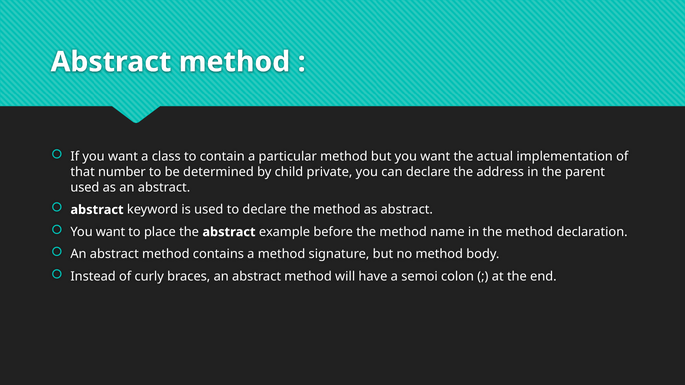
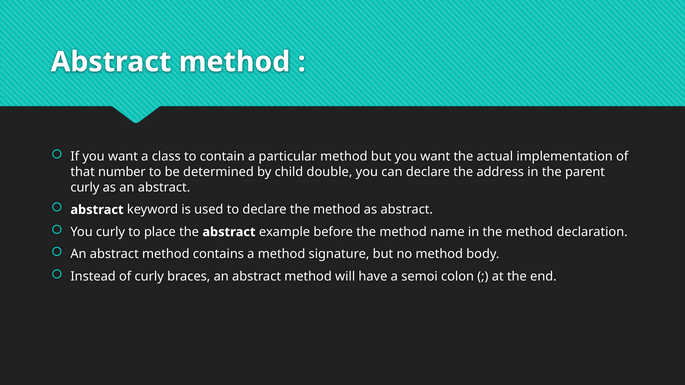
private: private -> double
used at (85, 188): used -> curly
want at (111, 232): want -> curly
